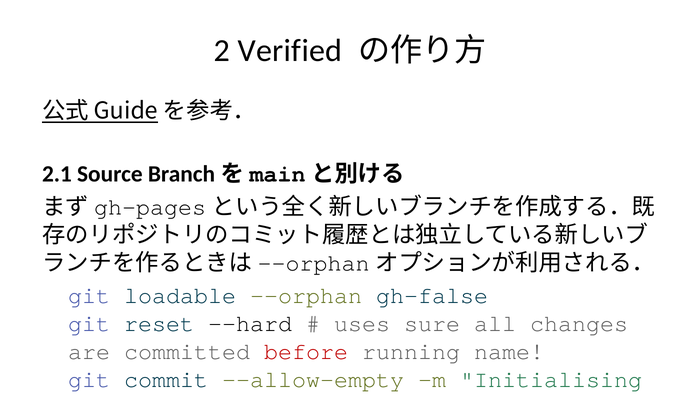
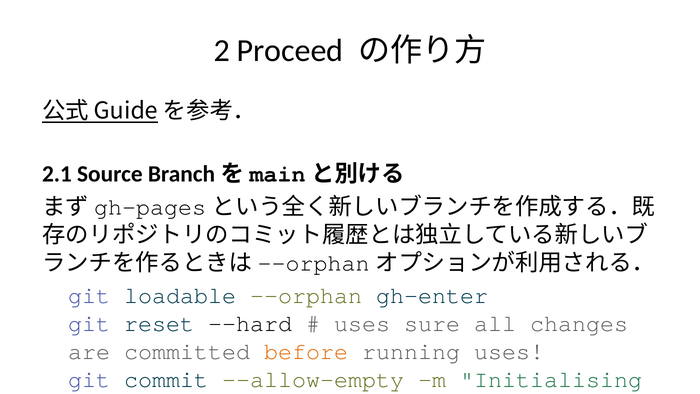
Verified: Verified -> Proceed
gh-false: gh-false -> gh-enter
before colour: red -> orange
running name: name -> uses
